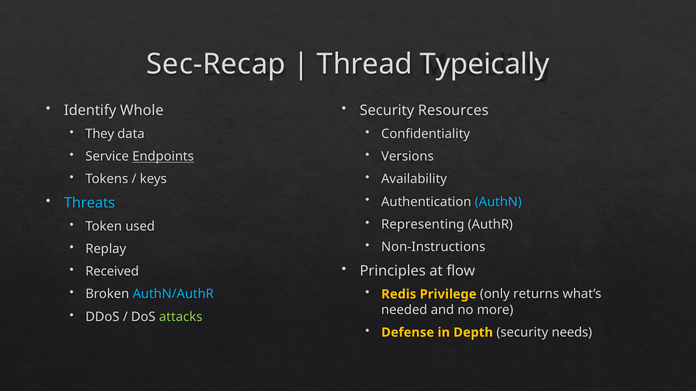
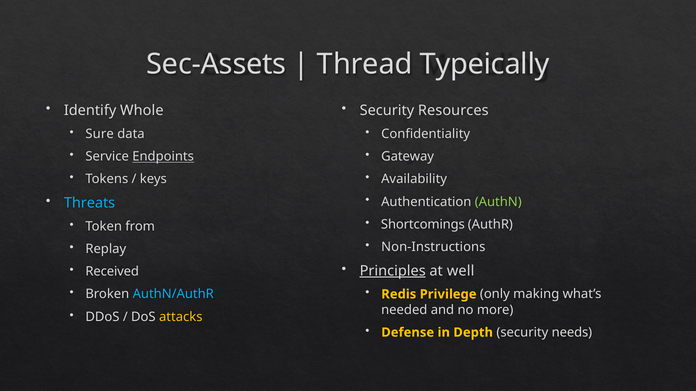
Sec-Recap: Sec-Recap -> Sec-Assets
They: They -> Sure
Versions: Versions -> Gateway
AuthN colour: light blue -> light green
Representing: Representing -> Shortcomings
used: used -> from
Principles underline: none -> present
flow: flow -> well
returns: returns -> making
attacks colour: light green -> yellow
